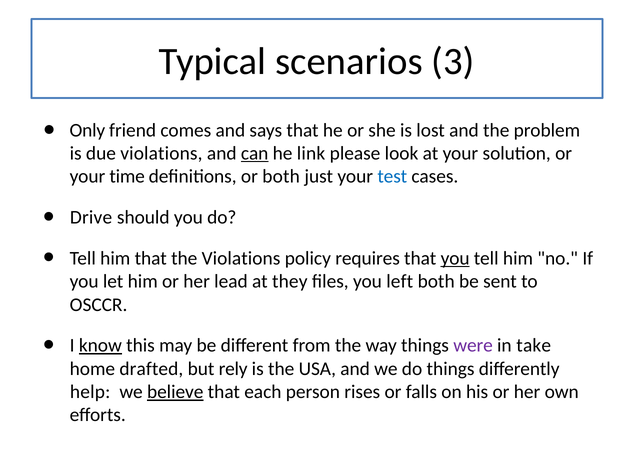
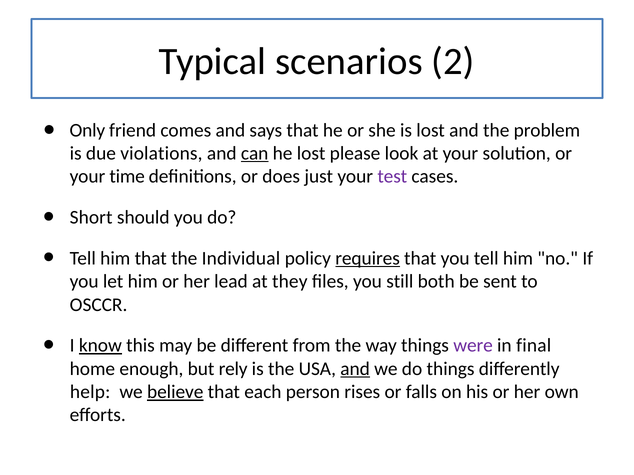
3: 3 -> 2
he link: link -> lost
or both: both -> does
test colour: blue -> purple
Drive: Drive -> Short
the Violations: Violations -> Individual
requires underline: none -> present
you at (455, 258) underline: present -> none
left: left -> still
take: take -> final
drafted: drafted -> enough
and at (355, 369) underline: none -> present
